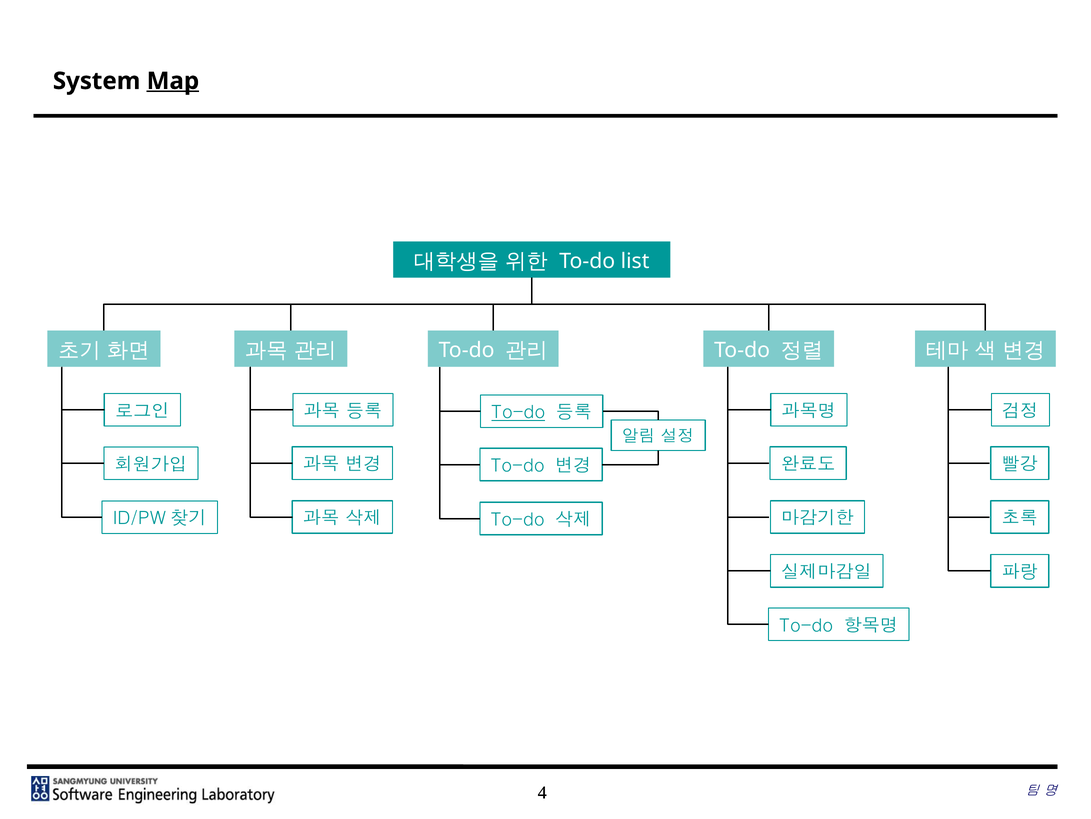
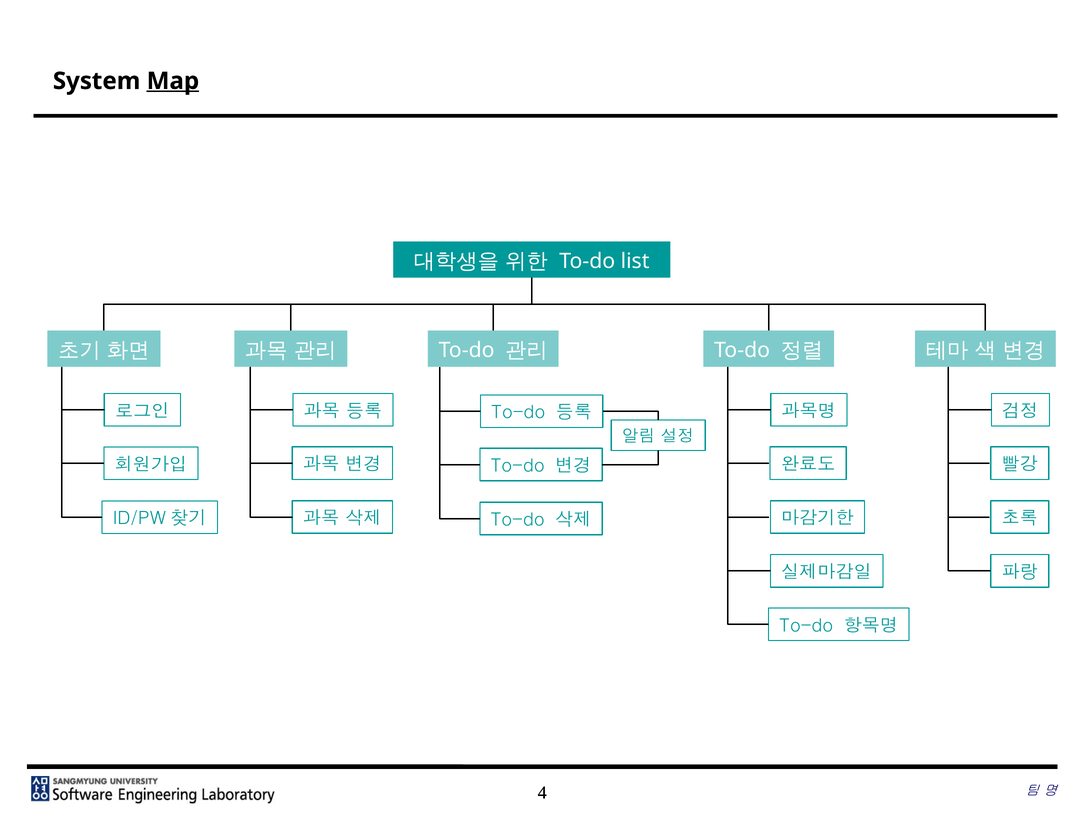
To-do at (518, 412) underline: present -> none
